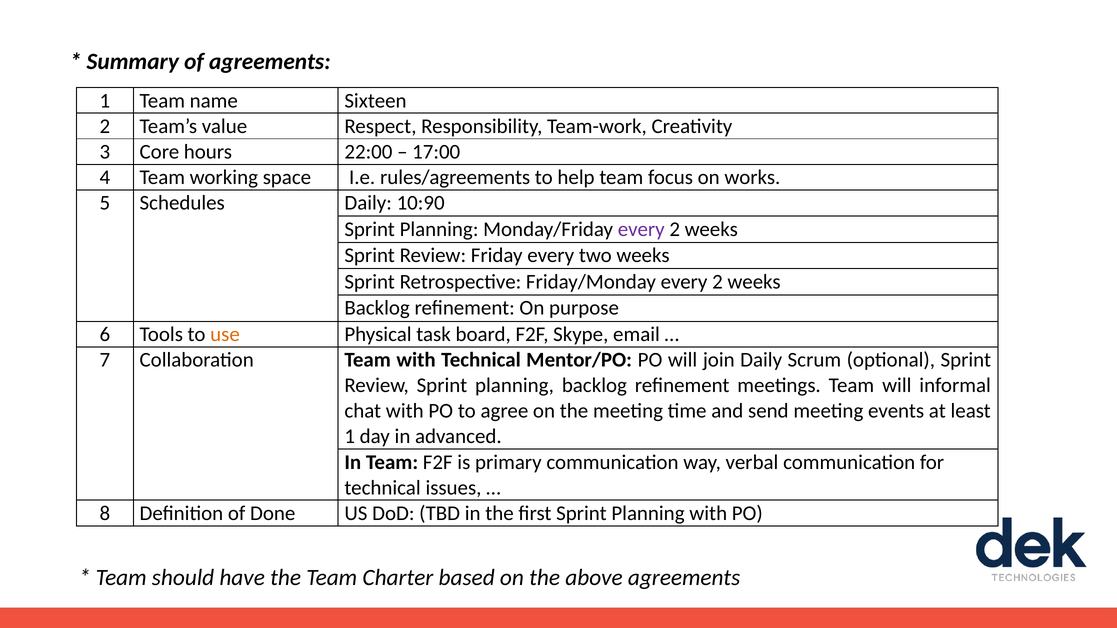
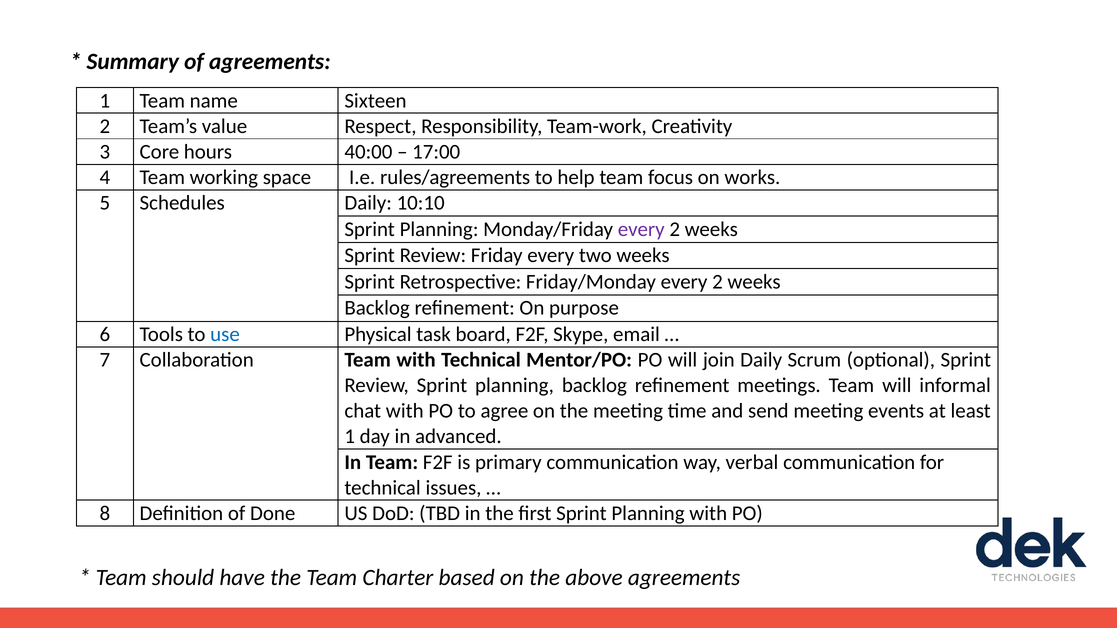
22:00: 22:00 -> 40:00
10:90: 10:90 -> 10:10
use colour: orange -> blue
